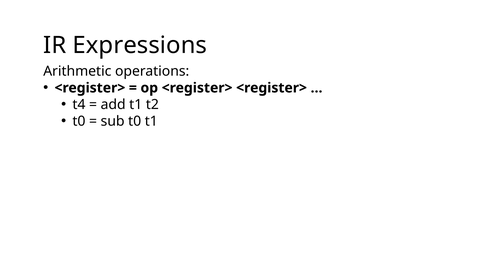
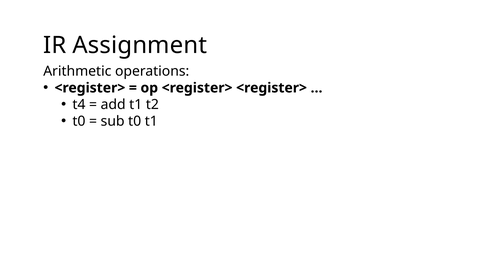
Expressions: Expressions -> Assignment
